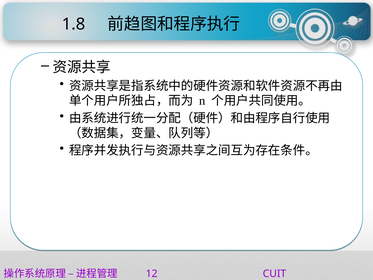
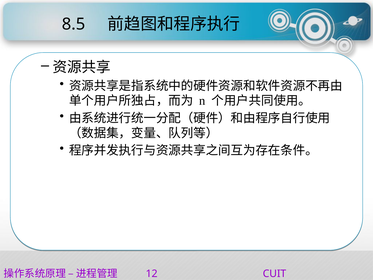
1.8: 1.8 -> 8.5
